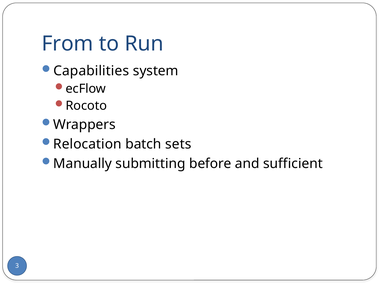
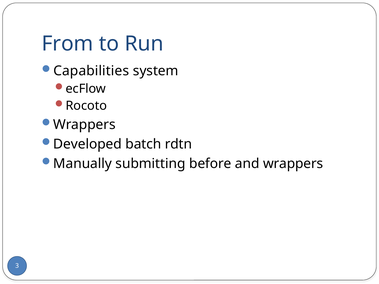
Relocation: Relocation -> Developed
sets: sets -> rdtn
and sufficient: sufficient -> wrappers
